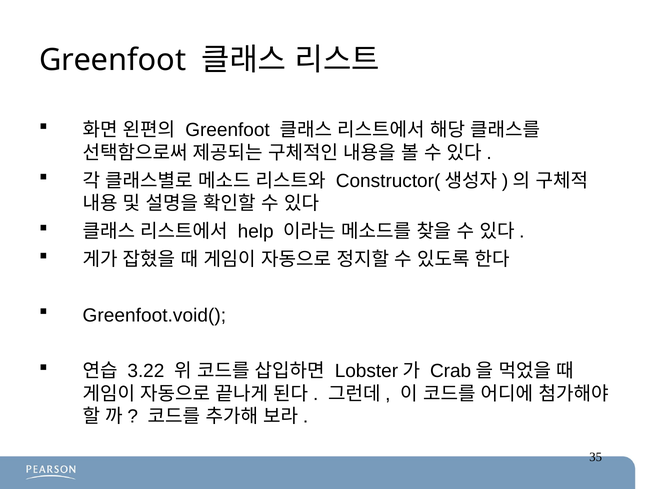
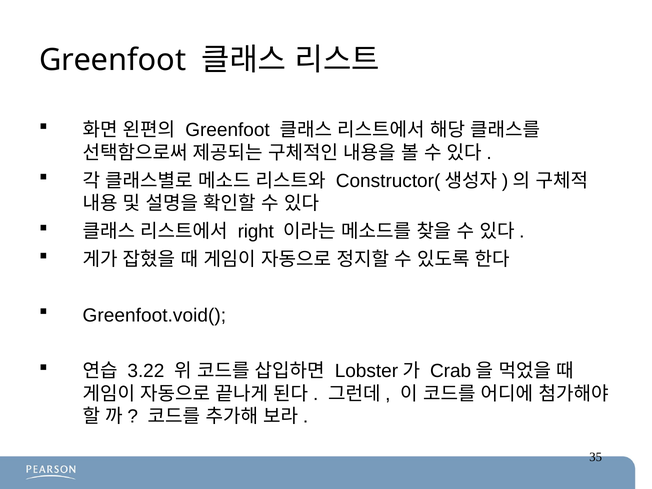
help: help -> right
